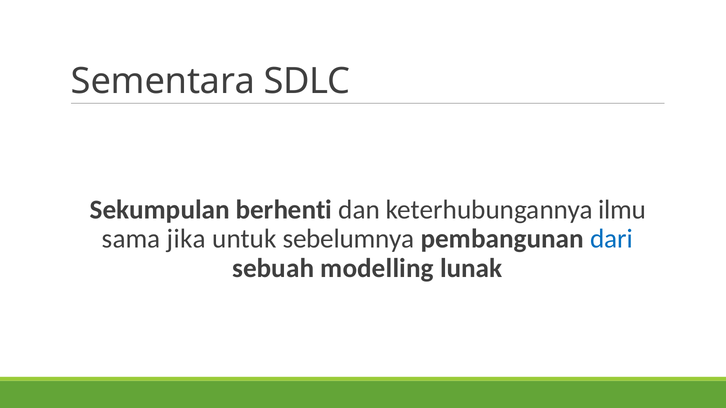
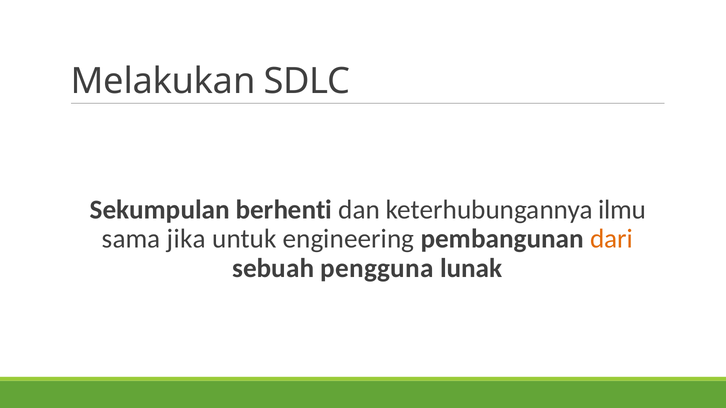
Sementara: Sementara -> Melakukan
sebelumnya: sebelumnya -> engineering
dari colour: blue -> orange
modelling: modelling -> pengguna
